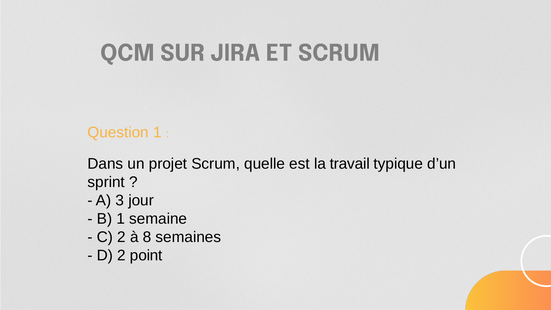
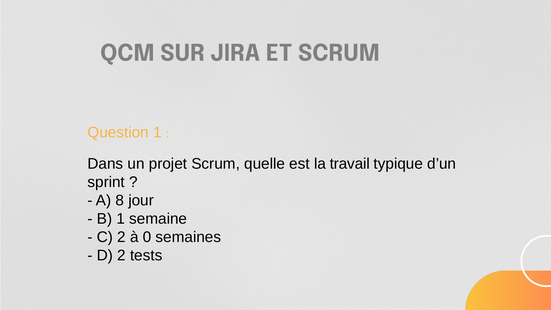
3: 3 -> 8
8: 8 -> 0
point: point -> tests
